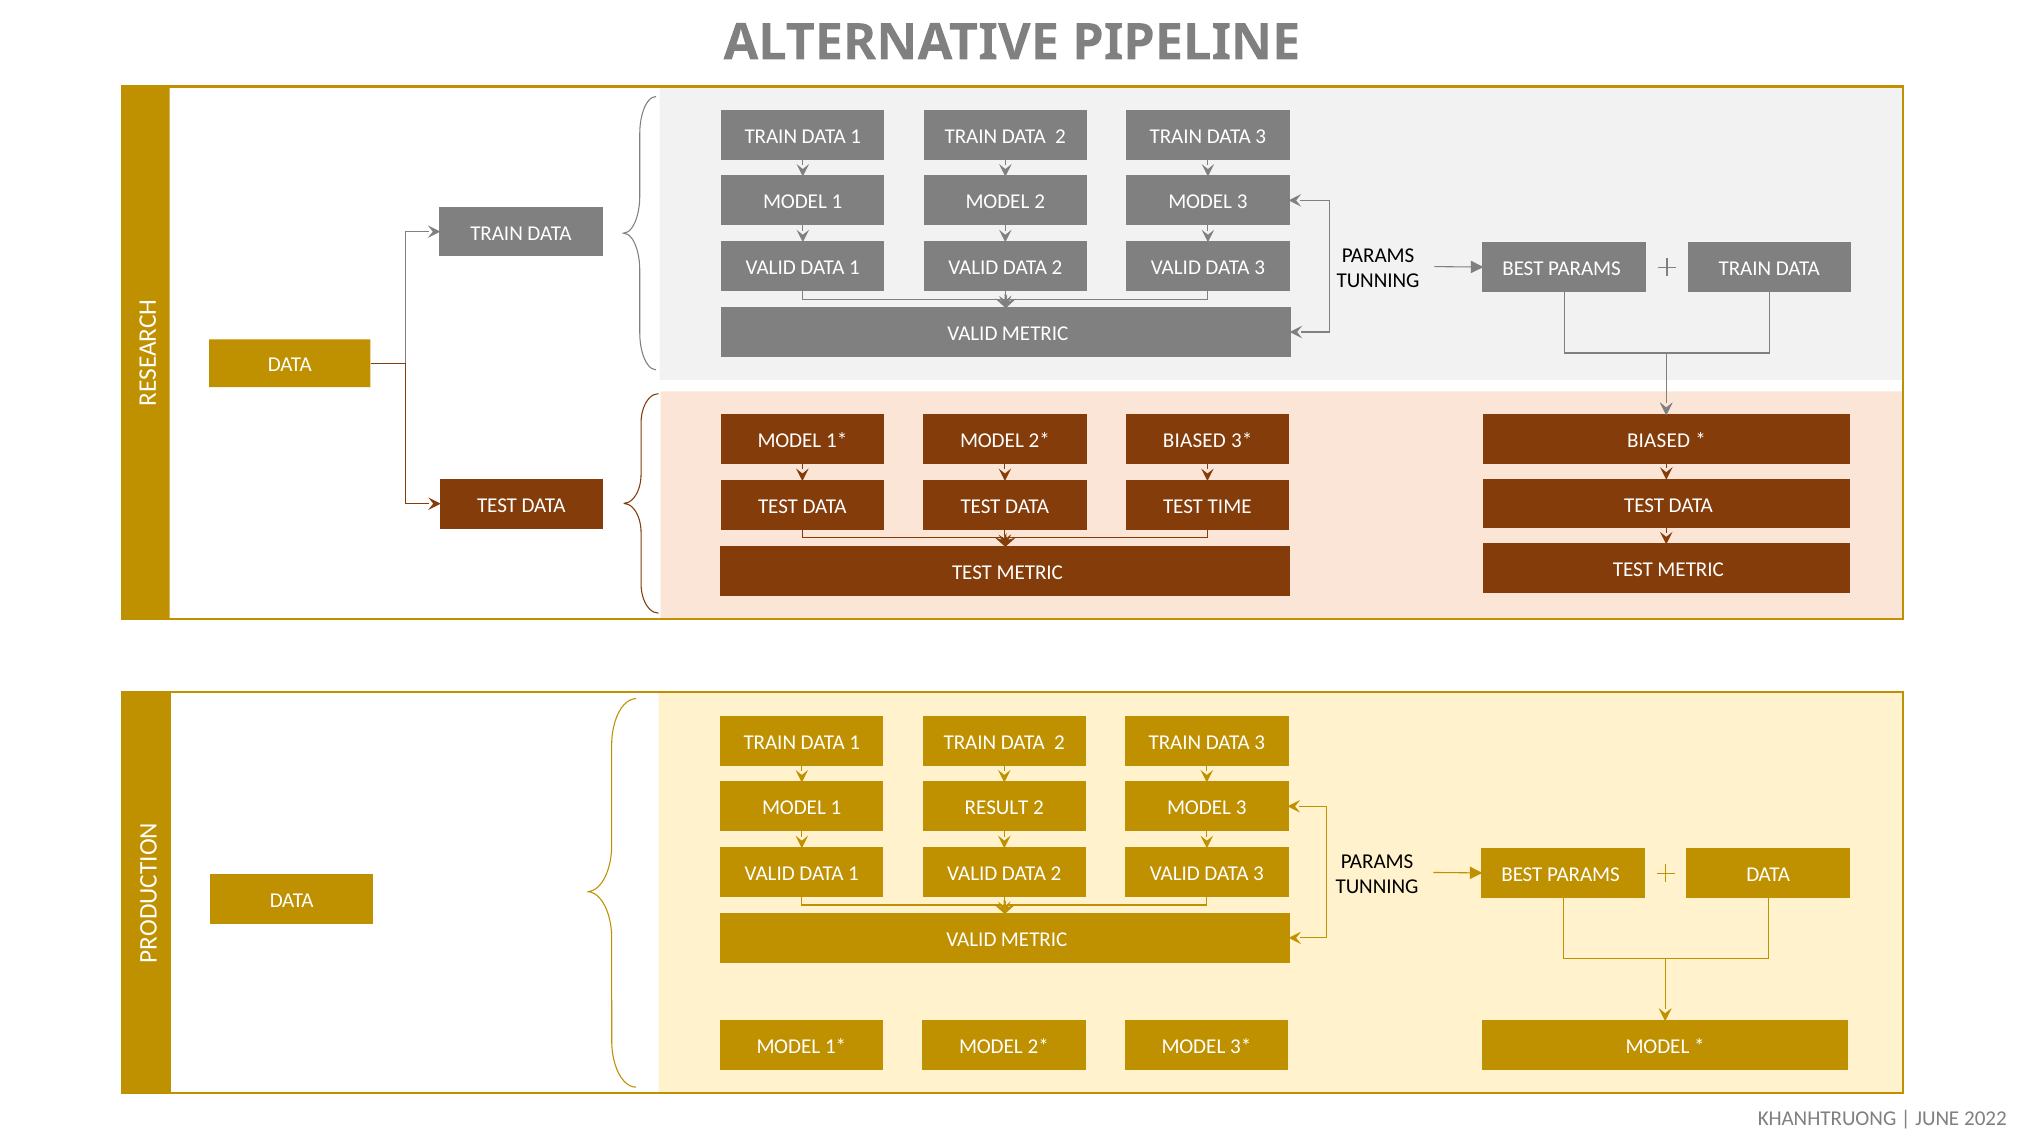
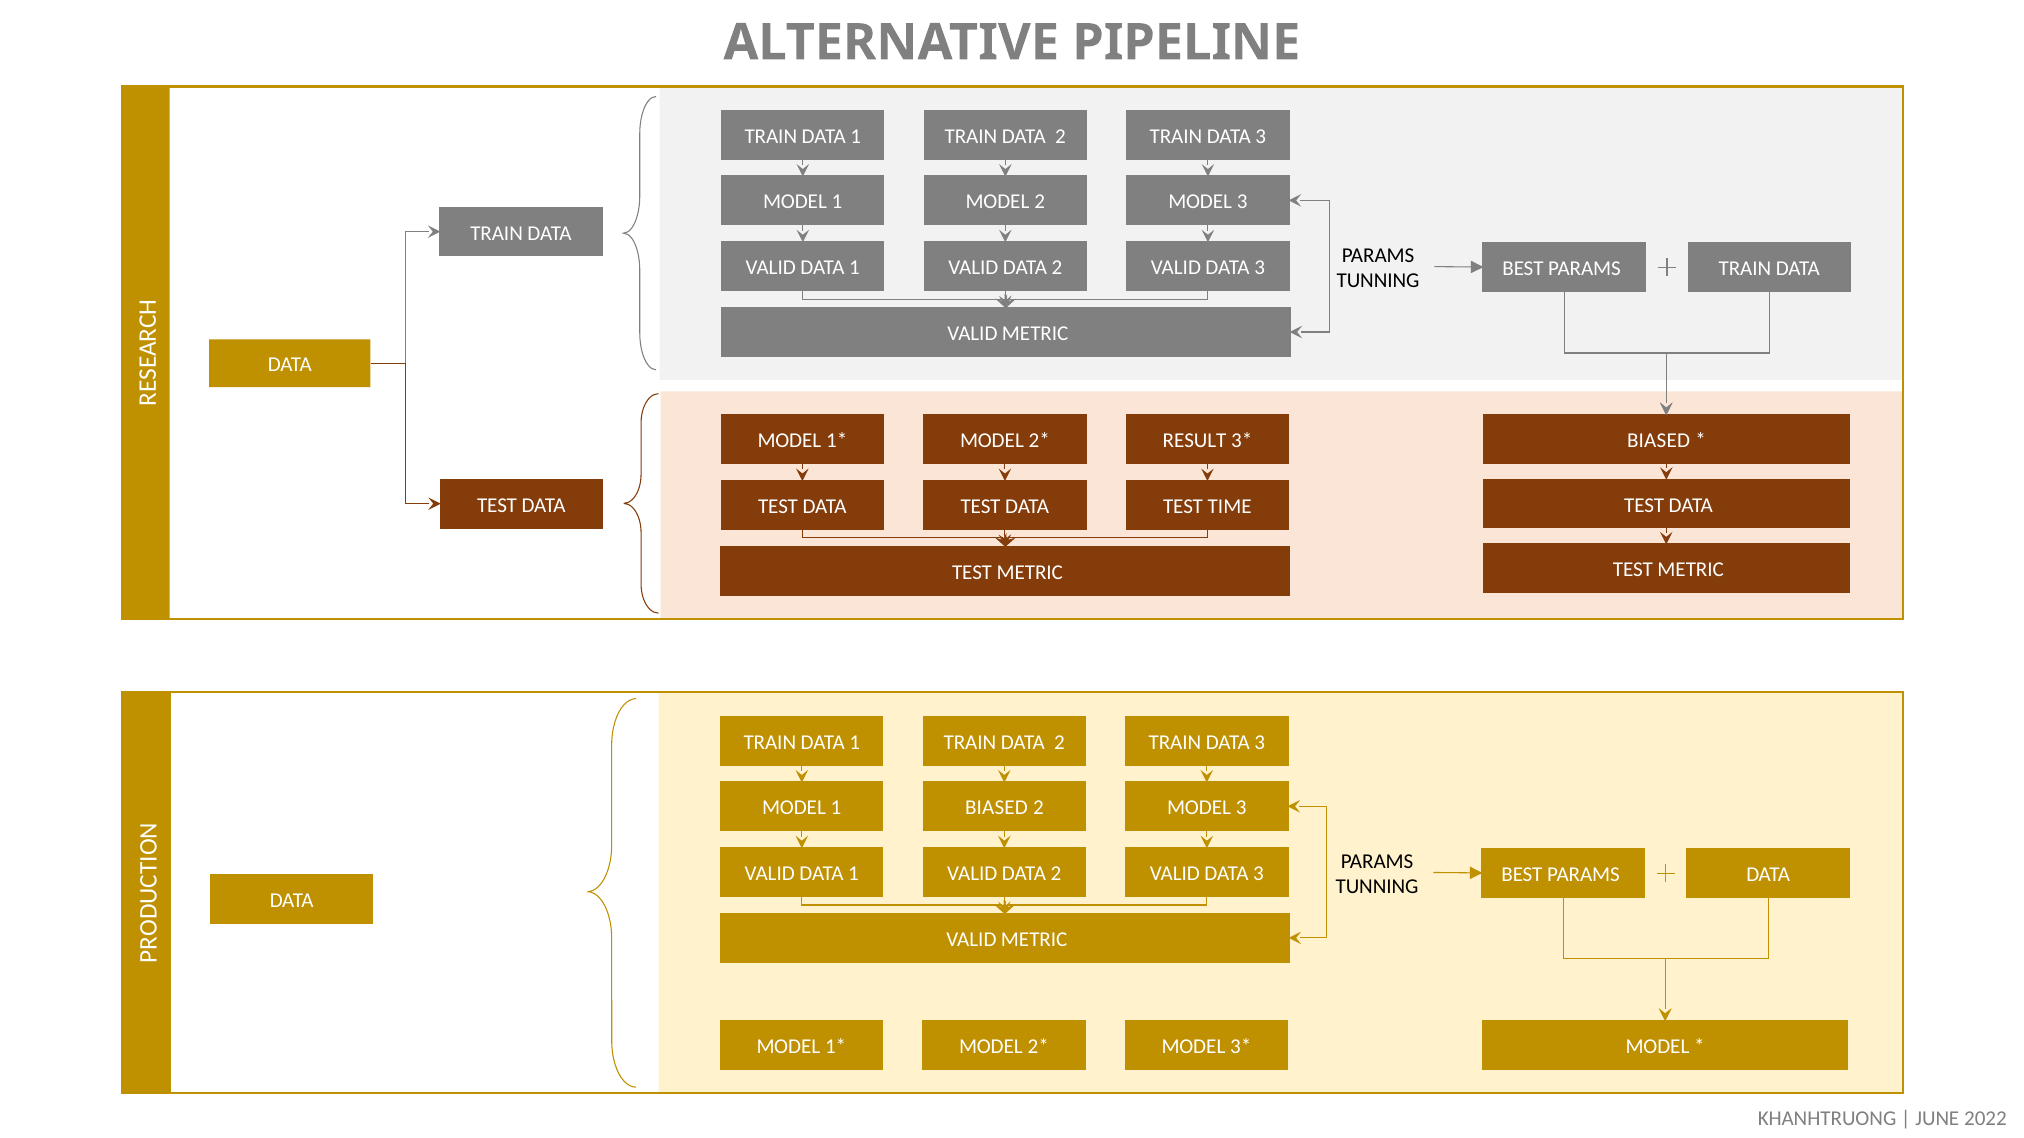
BIASED at (1194, 441): BIASED -> RESULT
1 RESULT: RESULT -> BIASED
